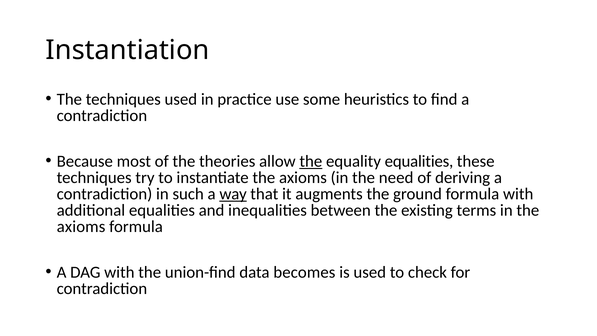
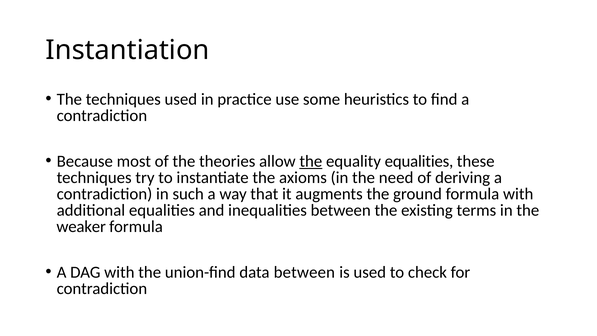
way underline: present -> none
axioms at (81, 227): axioms -> weaker
data becomes: becomes -> between
